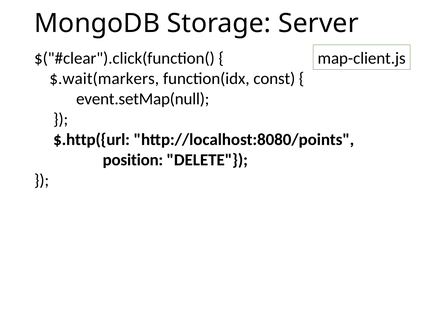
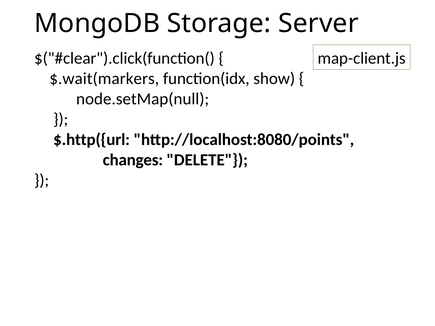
const: const -> show
event.setMap(null: event.setMap(null -> node.setMap(null
position: position -> changes
